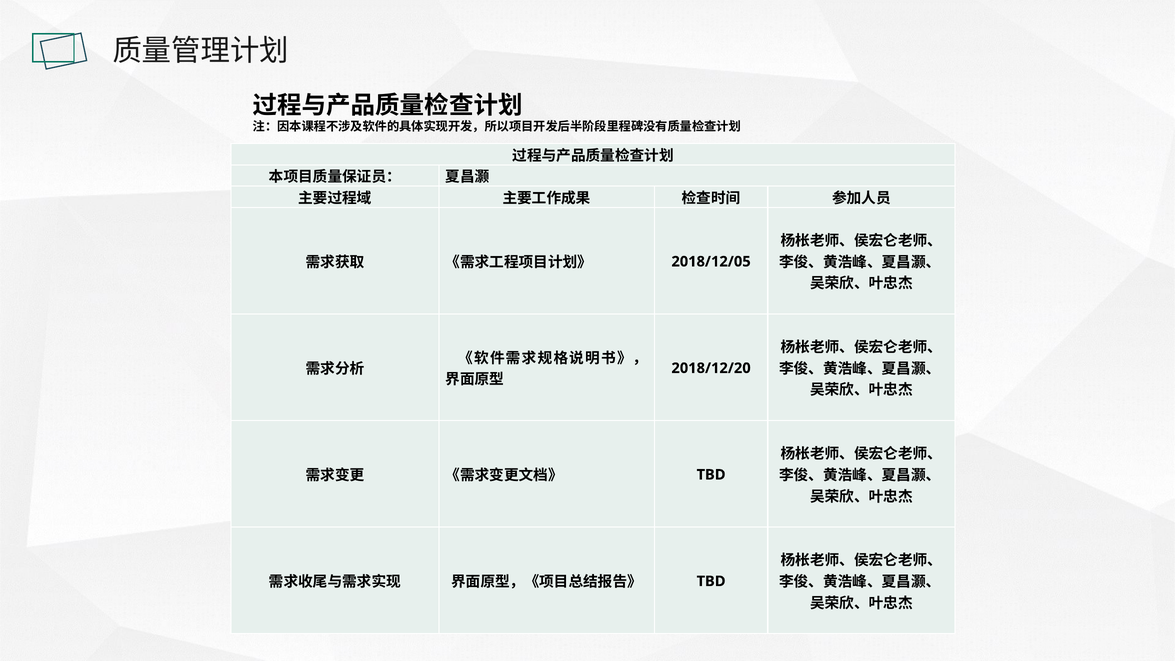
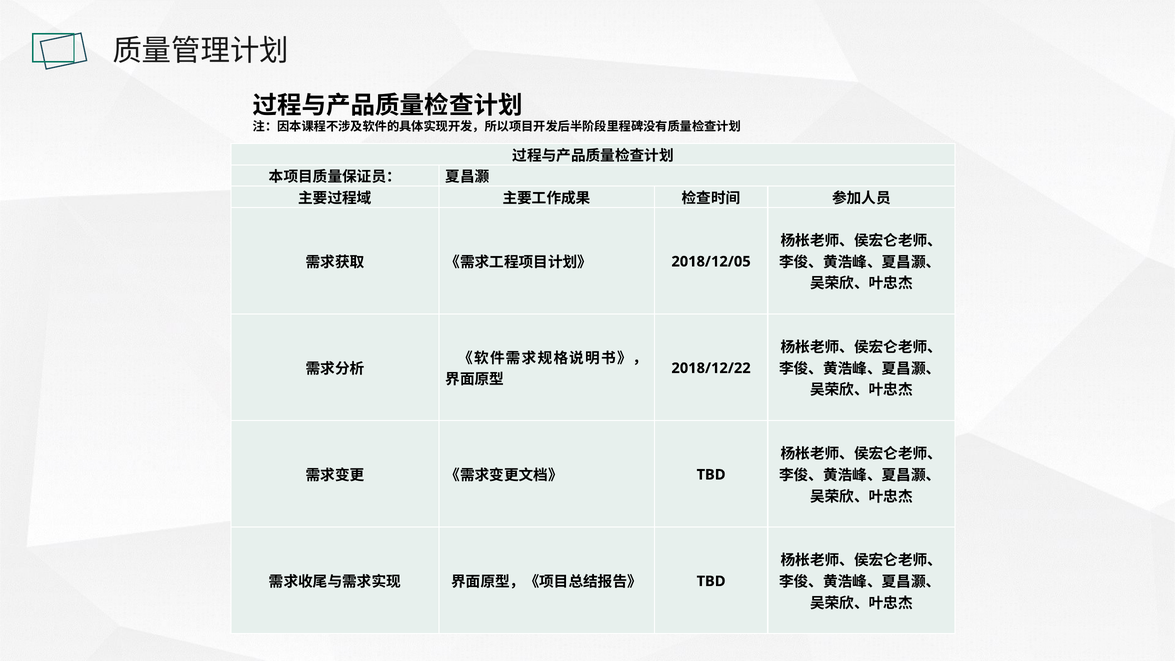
2018/12/20: 2018/12/20 -> 2018/12/22
